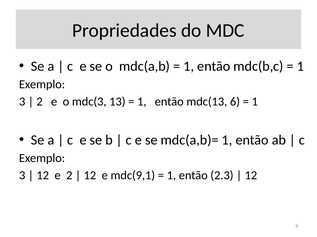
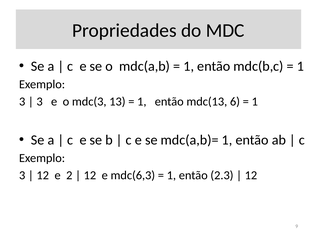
2 at (40, 102): 2 -> 3
mdc(9,1: mdc(9,1 -> mdc(6,3
